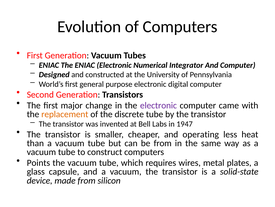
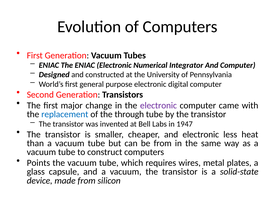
replacement colour: orange -> blue
discrete: discrete -> through
and operating: operating -> electronic
